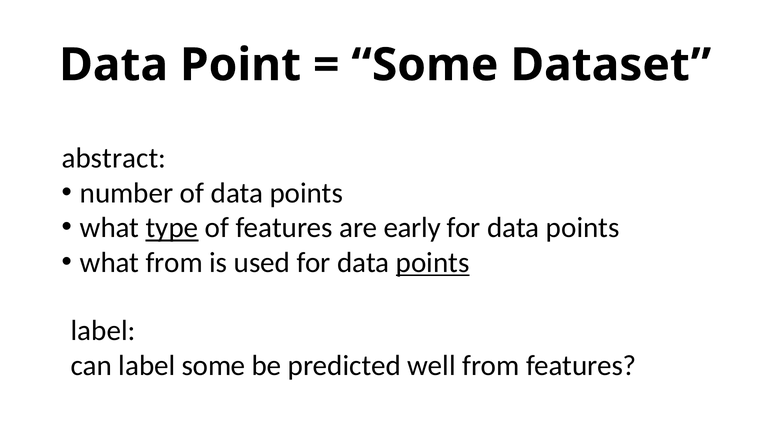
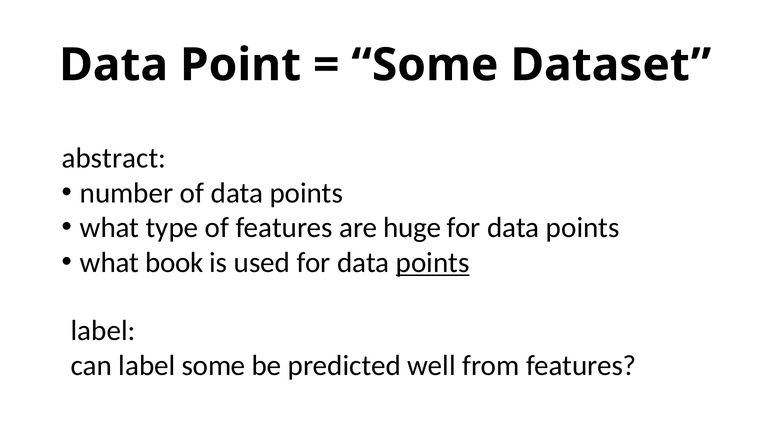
type underline: present -> none
early: early -> huge
what from: from -> book
